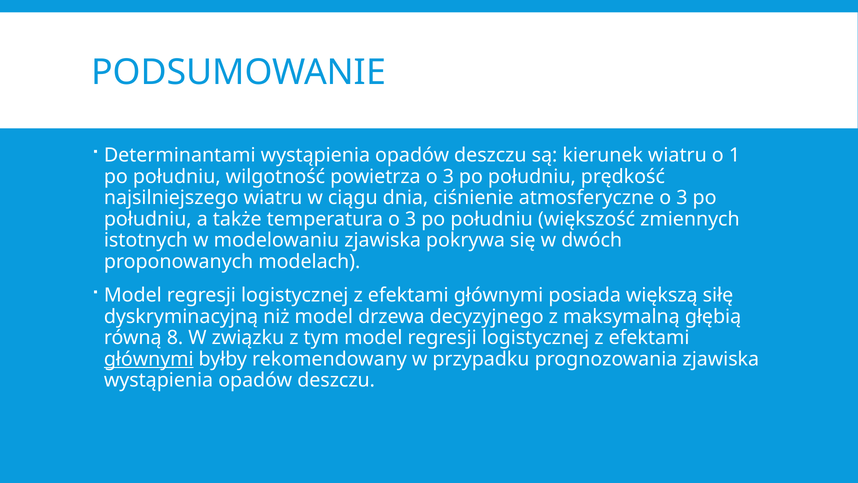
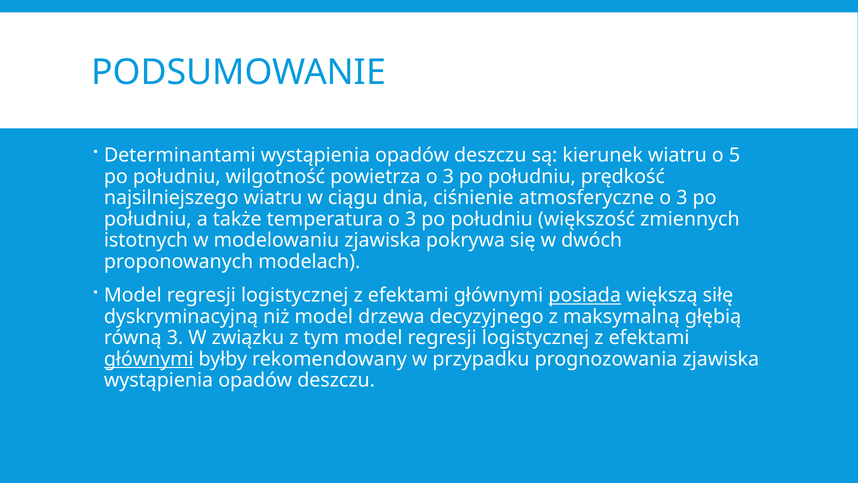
1: 1 -> 5
posiada underline: none -> present
równą 8: 8 -> 3
